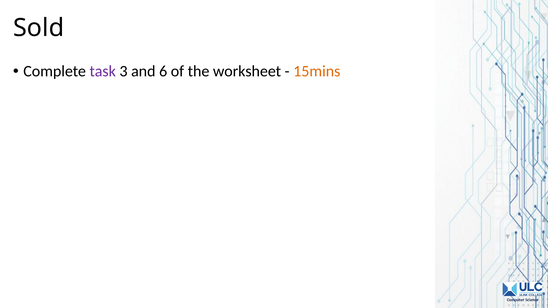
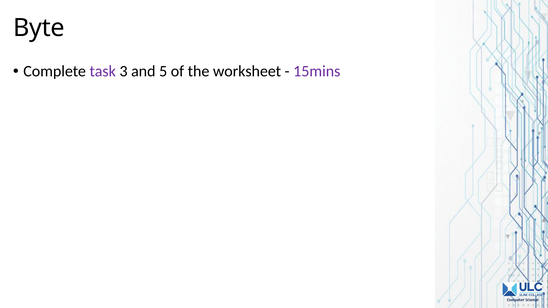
Sold: Sold -> Byte
6: 6 -> 5
15mins colour: orange -> purple
